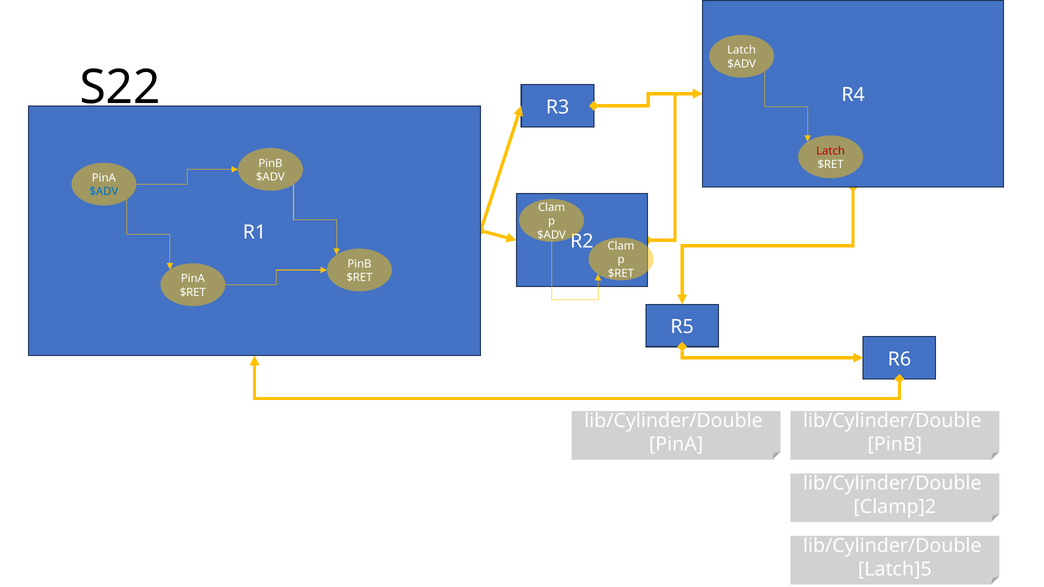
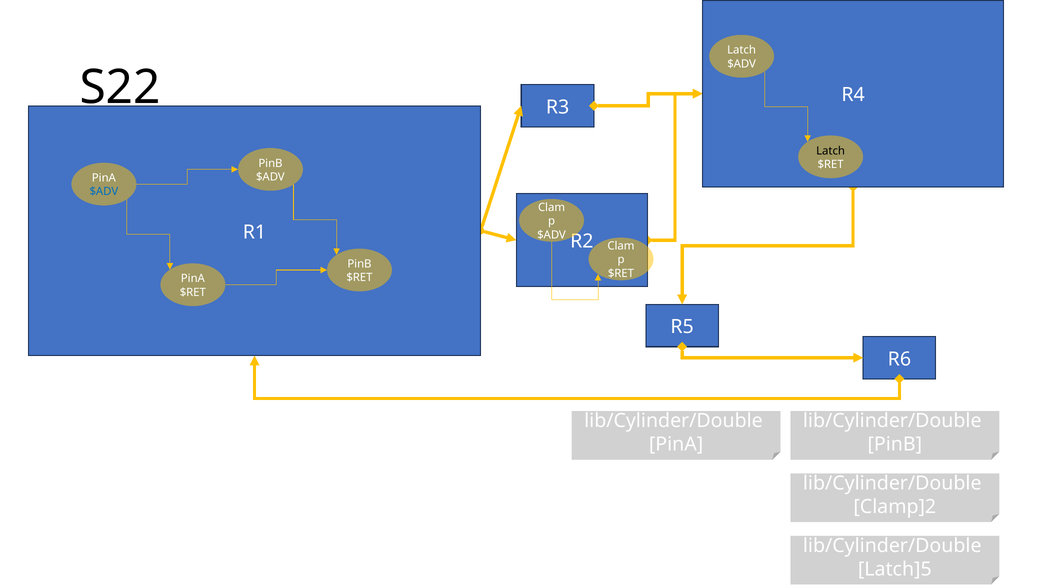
Latch at (831, 151) colour: red -> black
